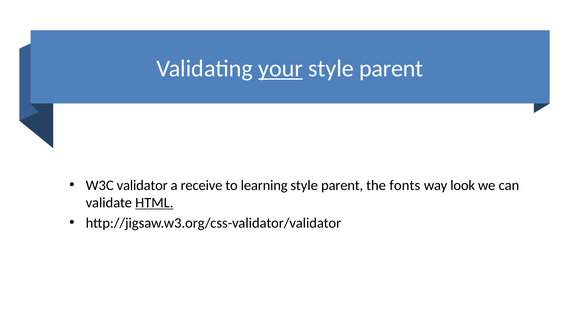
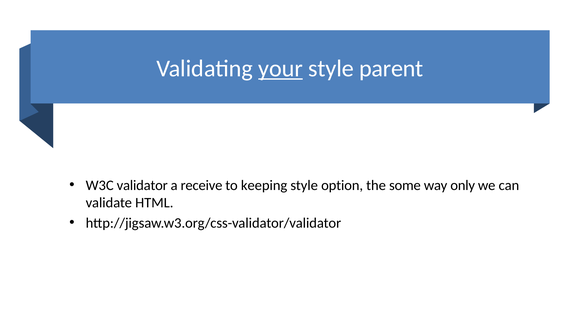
learning: learning -> keeping
parent at (342, 185): parent -> option
fonts: fonts -> some
look: look -> only
HTML underline: present -> none
